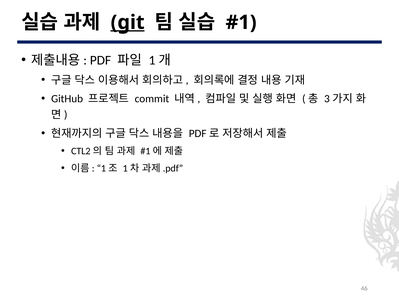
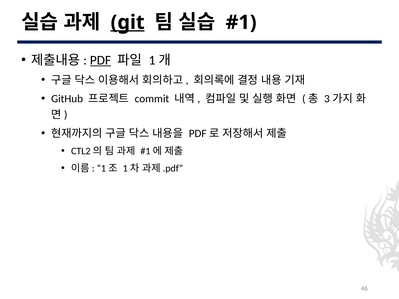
PDF underline: none -> present
